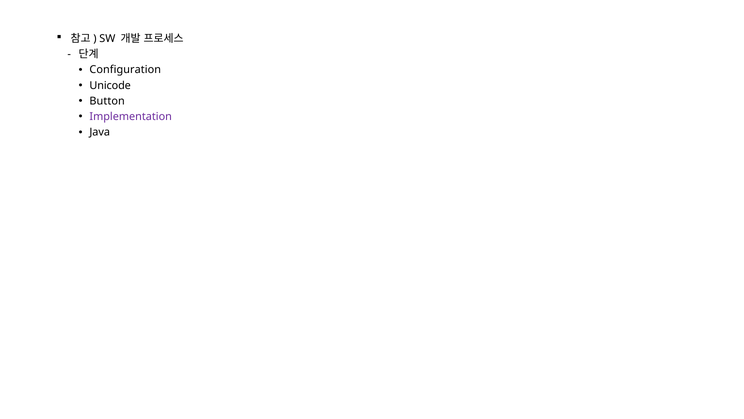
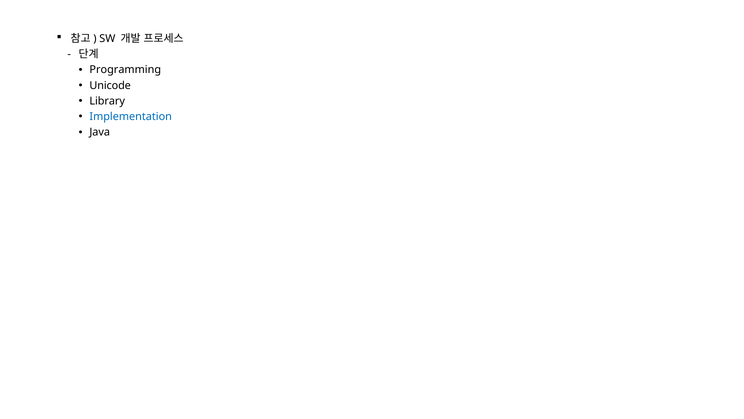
Configuration: Configuration -> Programming
Button: Button -> Library
Implementation colour: purple -> blue
